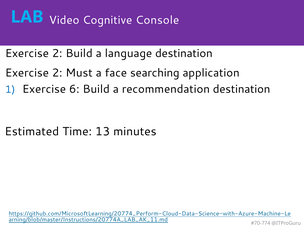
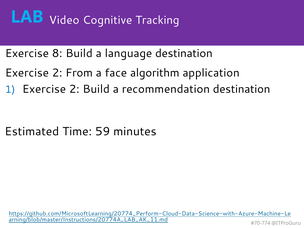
Console: Console -> Tracking
2 at (57, 53): 2 -> 8
Must: Must -> From
searching: searching -> algorithm
1 Exercise 6: 6 -> 2
13: 13 -> 59
